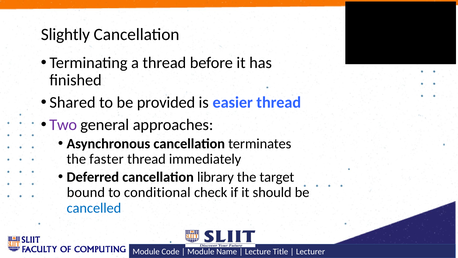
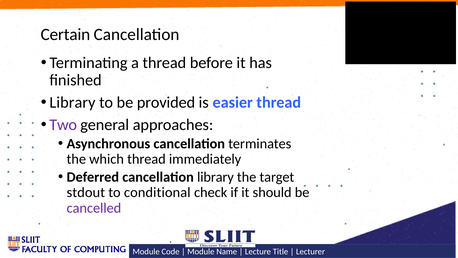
Slightly: Slightly -> Certain
Shared at (72, 102): Shared -> Library
faster: faster -> which
bound: bound -> stdout
cancelled colour: blue -> purple
